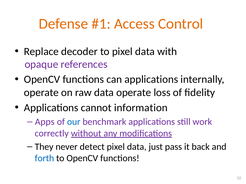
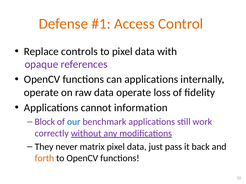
decoder: decoder -> controls
Apps: Apps -> Block
detect: detect -> matrix
forth colour: blue -> orange
